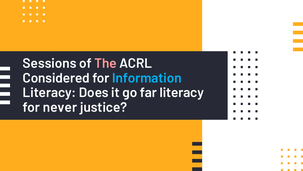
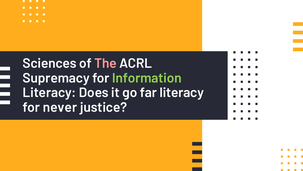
Sessions: Sessions -> Sciences
Considered: Considered -> Supremacy
Information colour: light blue -> light green
